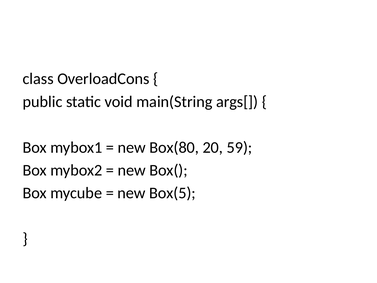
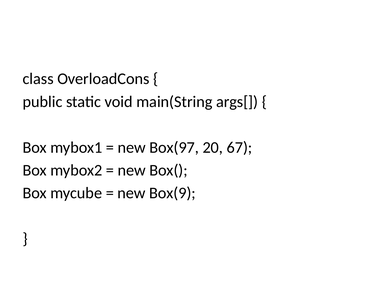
Box(80: Box(80 -> Box(97
59: 59 -> 67
Box(5: Box(5 -> Box(9
